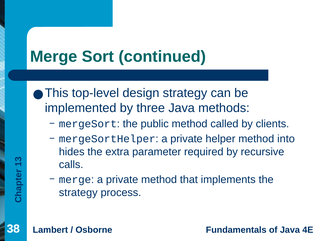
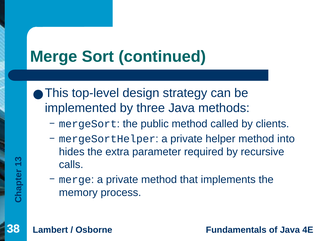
strategy at (78, 193): strategy -> memory
